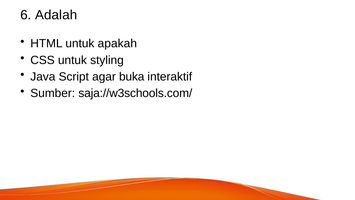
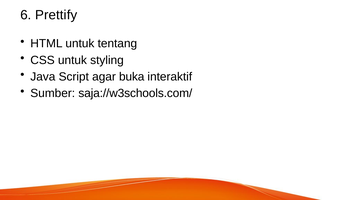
Adalah: Adalah -> Prettify
apakah: apakah -> tentang
